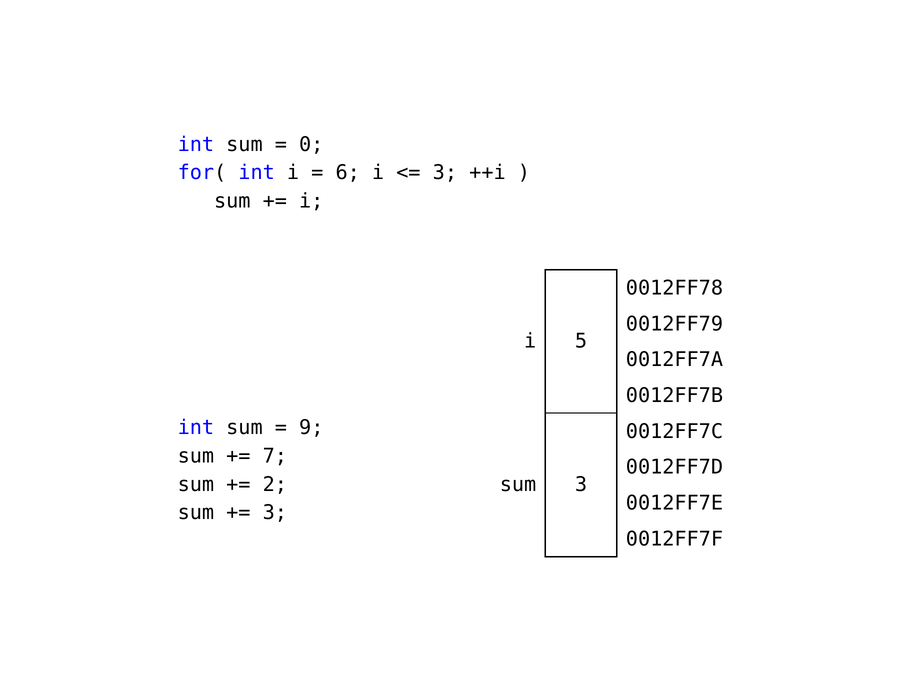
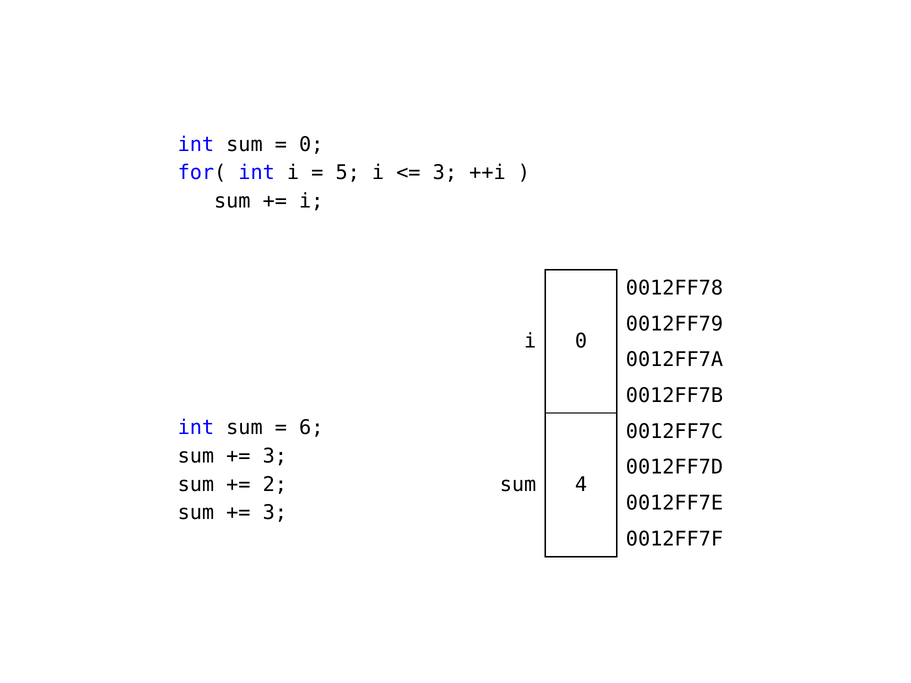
6: 6 -> 5
i 5: 5 -> 0
9: 9 -> 6
7 at (275, 456): 7 -> 3
sum 3: 3 -> 4
